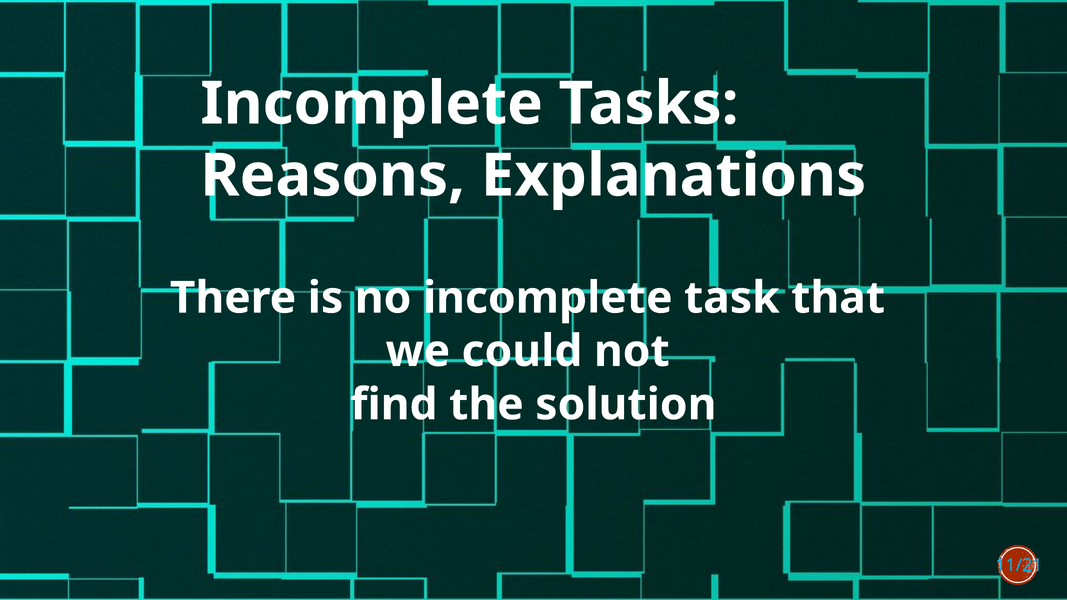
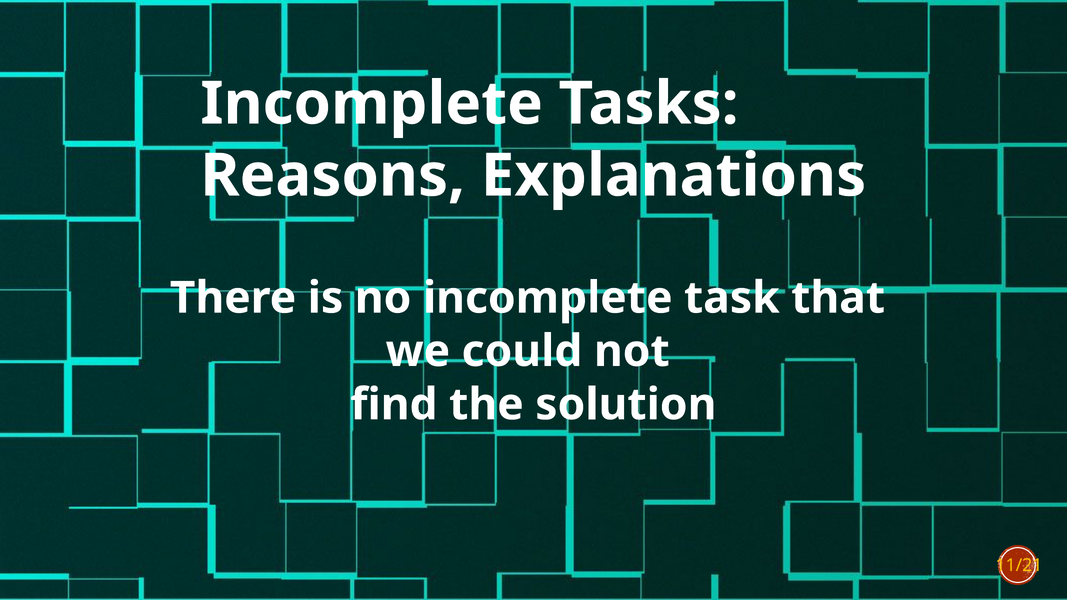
11/21 colour: light blue -> yellow
